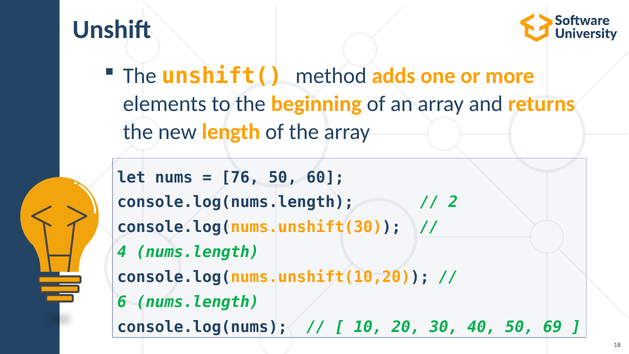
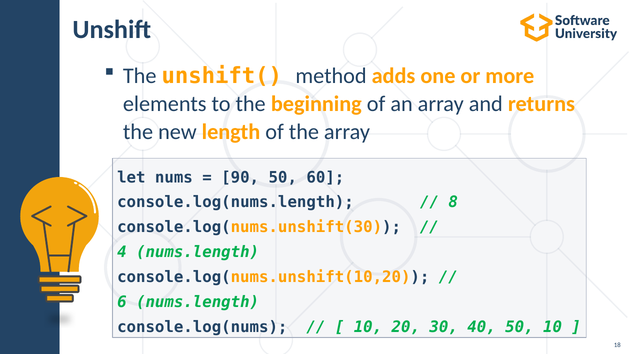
76: 76 -> 90
2: 2 -> 8
50 69: 69 -> 10
